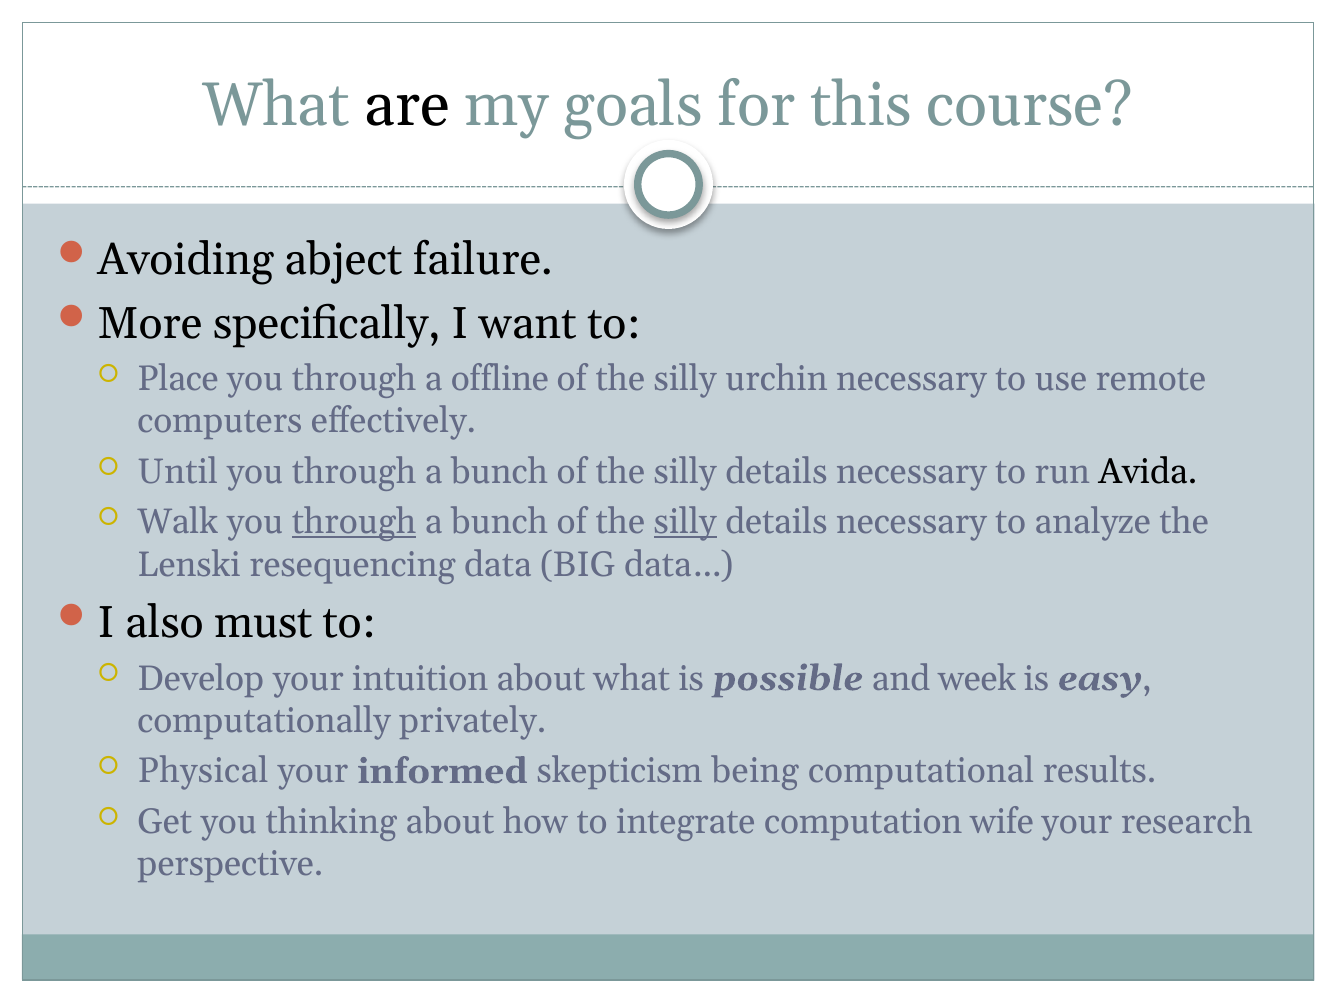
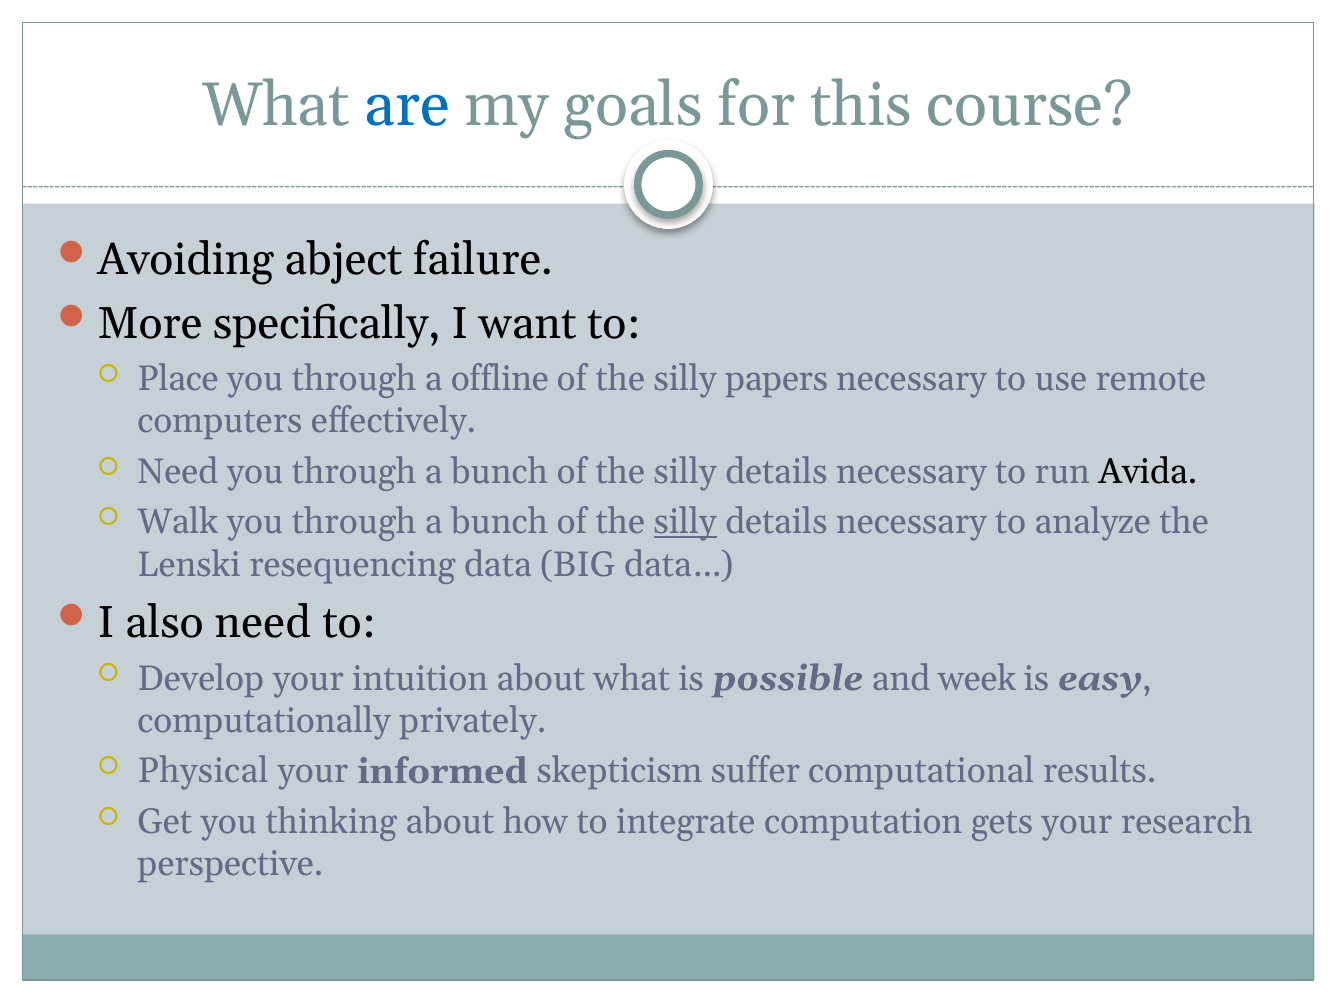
are colour: black -> blue
urchin: urchin -> papers
Until at (178, 471): Until -> Need
through at (354, 522) underline: present -> none
also must: must -> need
being: being -> suffer
wife: wife -> gets
